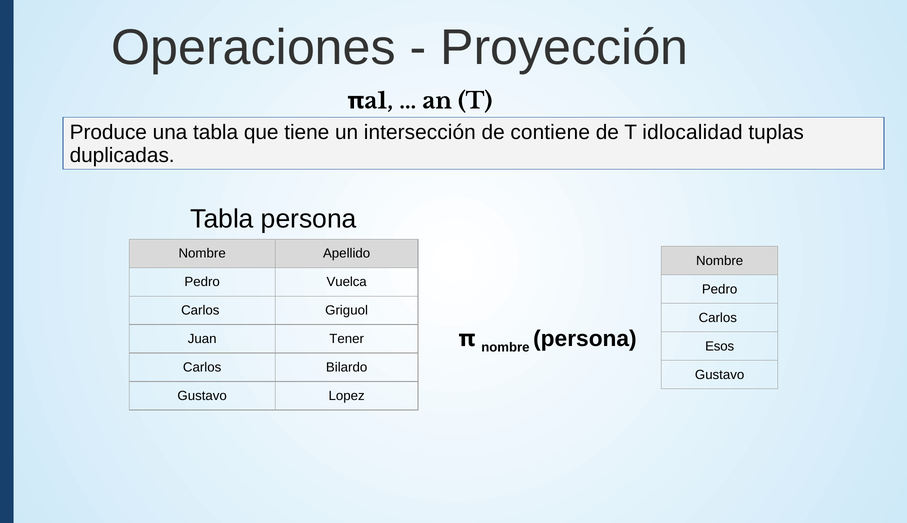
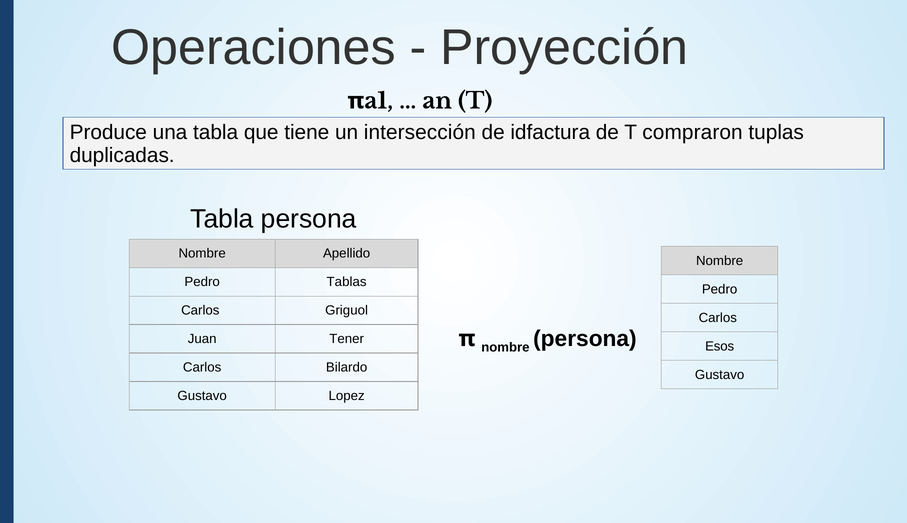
contiene: contiene -> idfactura
idlocalidad: idlocalidad -> compraron
Vuelca: Vuelca -> Tablas
